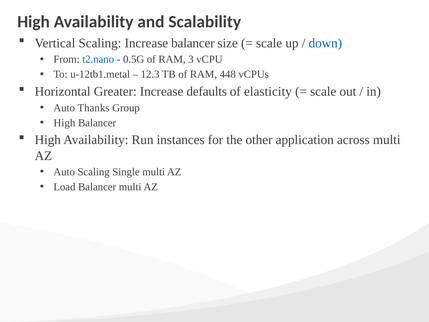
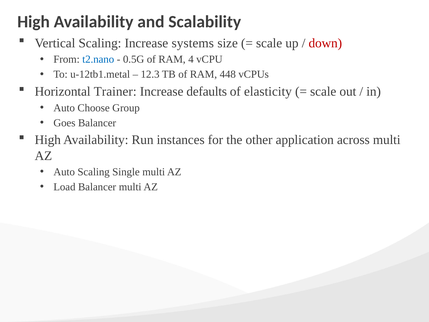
Increase balancer: balancer -> systems
down colour: blue -> red
3: 3 -> 4
Greater: Greater -> Trainer
Thanks: Thanks -> Choose
High at (64, 123): High -> Goes
